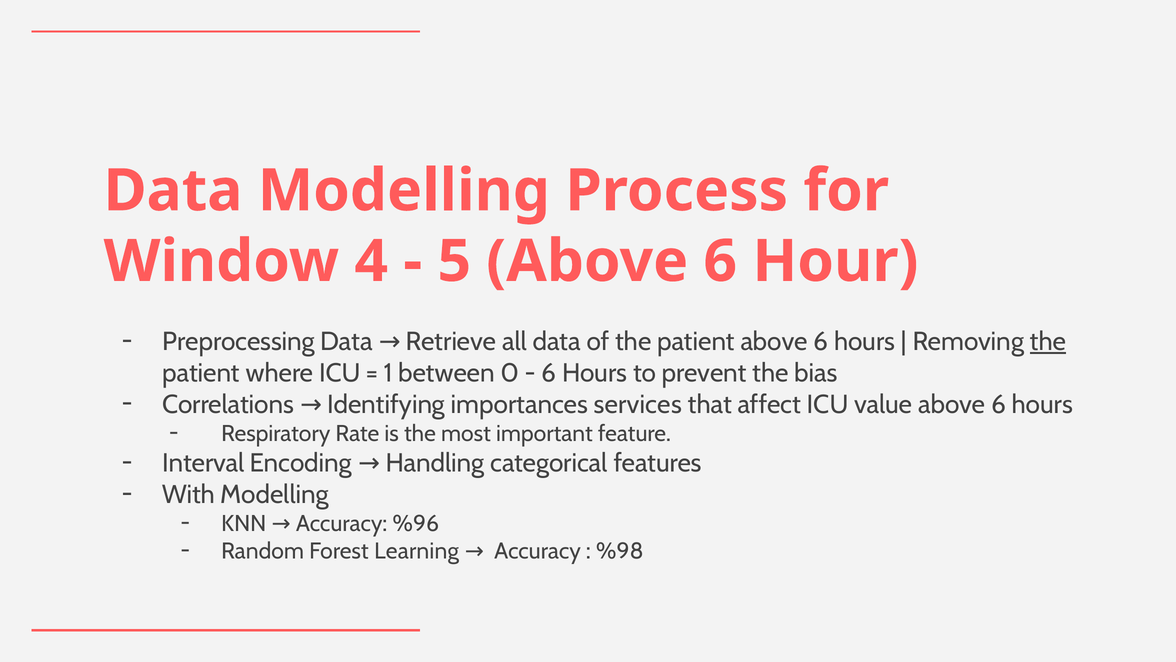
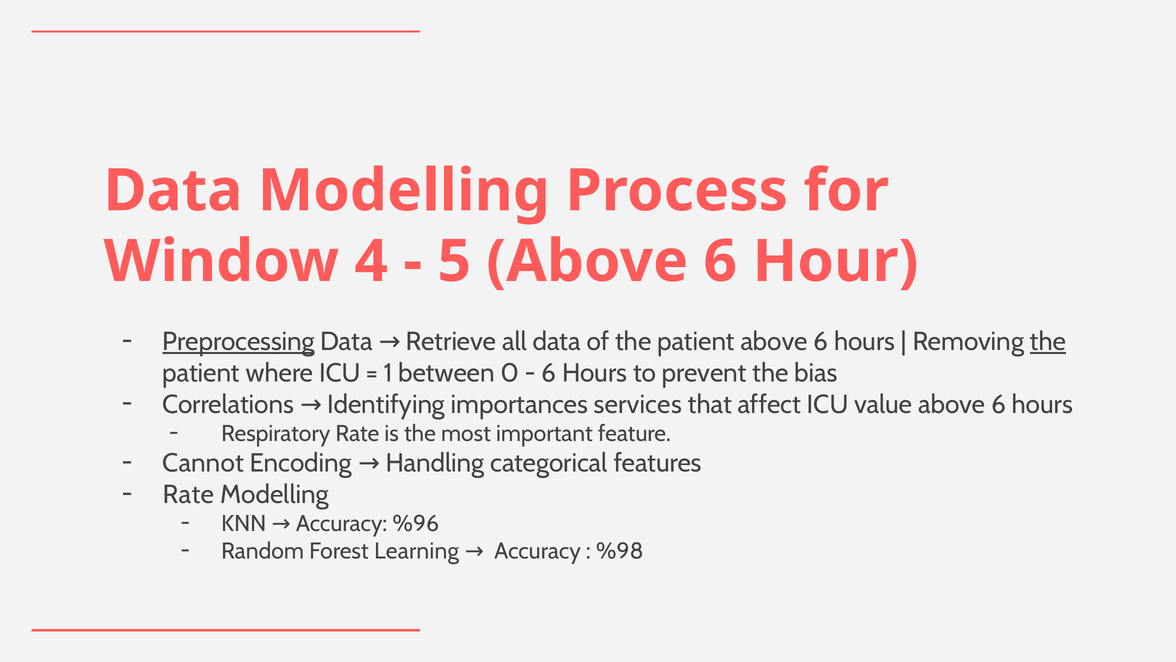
Preprocessing underline: none -> present
Interval: Interval -> Cannot
With at (189, 494): With -> Rate
